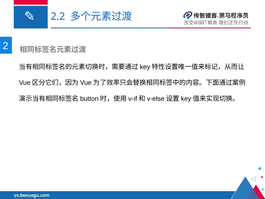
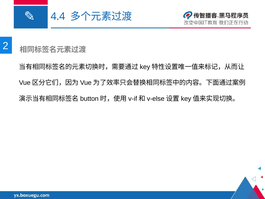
2.2: 2.2 -> 4.4
